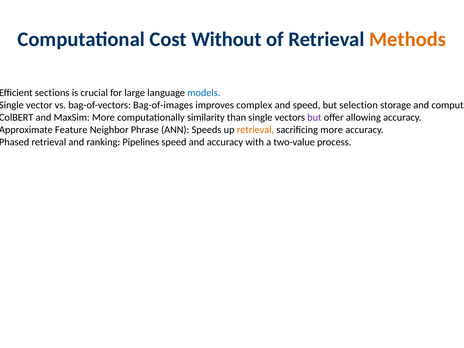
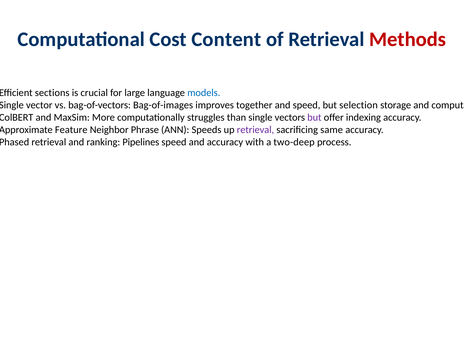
Without: Without -> Content
Methods colour: orange -> red
complex: complex -> together
similarity: similarity -> struggles
allowing: allowing -> indexing
retrieval at (255, 130) colour: orange -> purple
sacrificing more: more -> same
two-value: two-value -> two-deep
